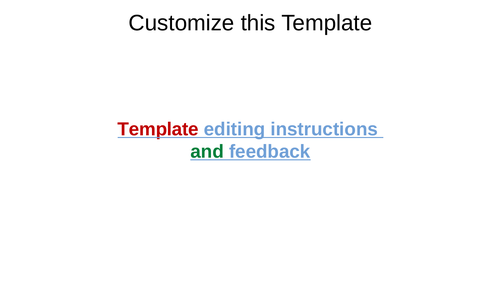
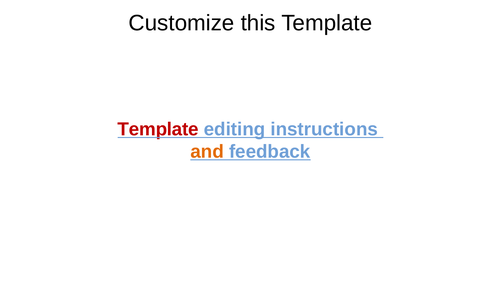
and colour: green -> orange
